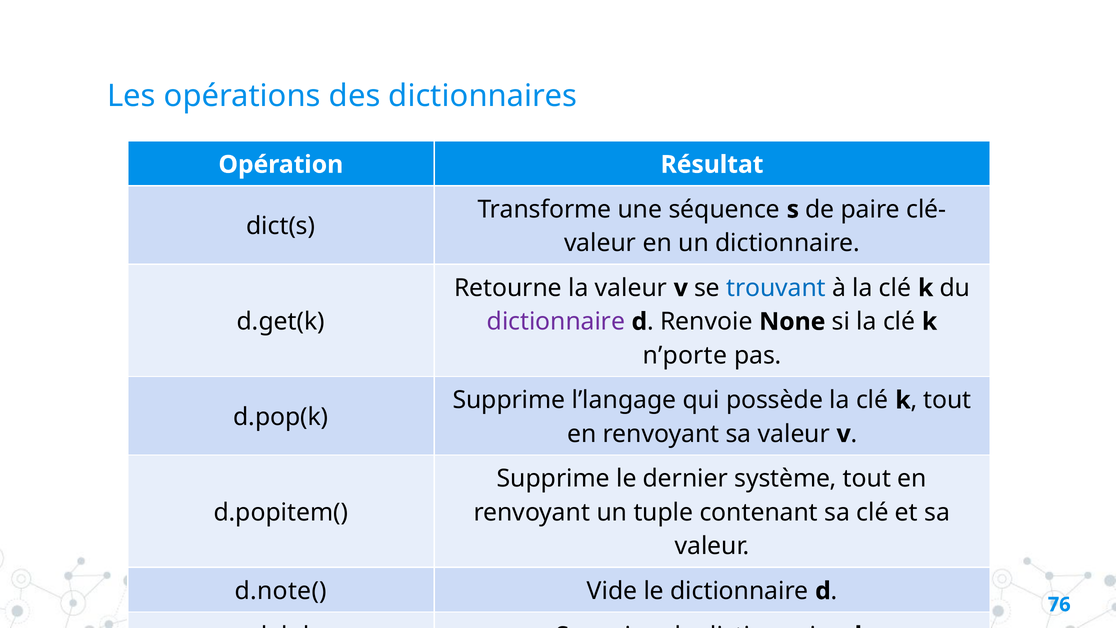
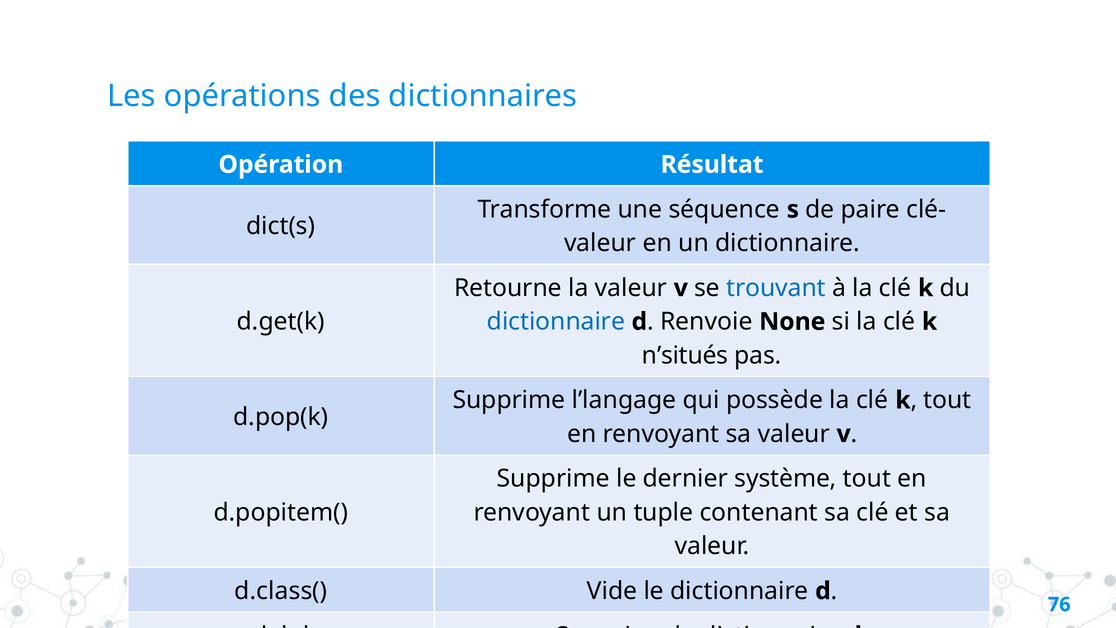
dictionnaire at (556, 322) colour: purple -> blue
n’porte: n’porte -> n’situés
d.note(: d.note( -> d.class(
